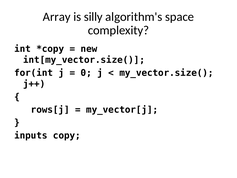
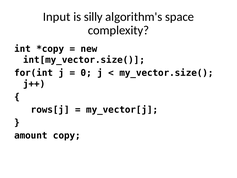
Array: Array -> Input
inputs: inputs -> amount
